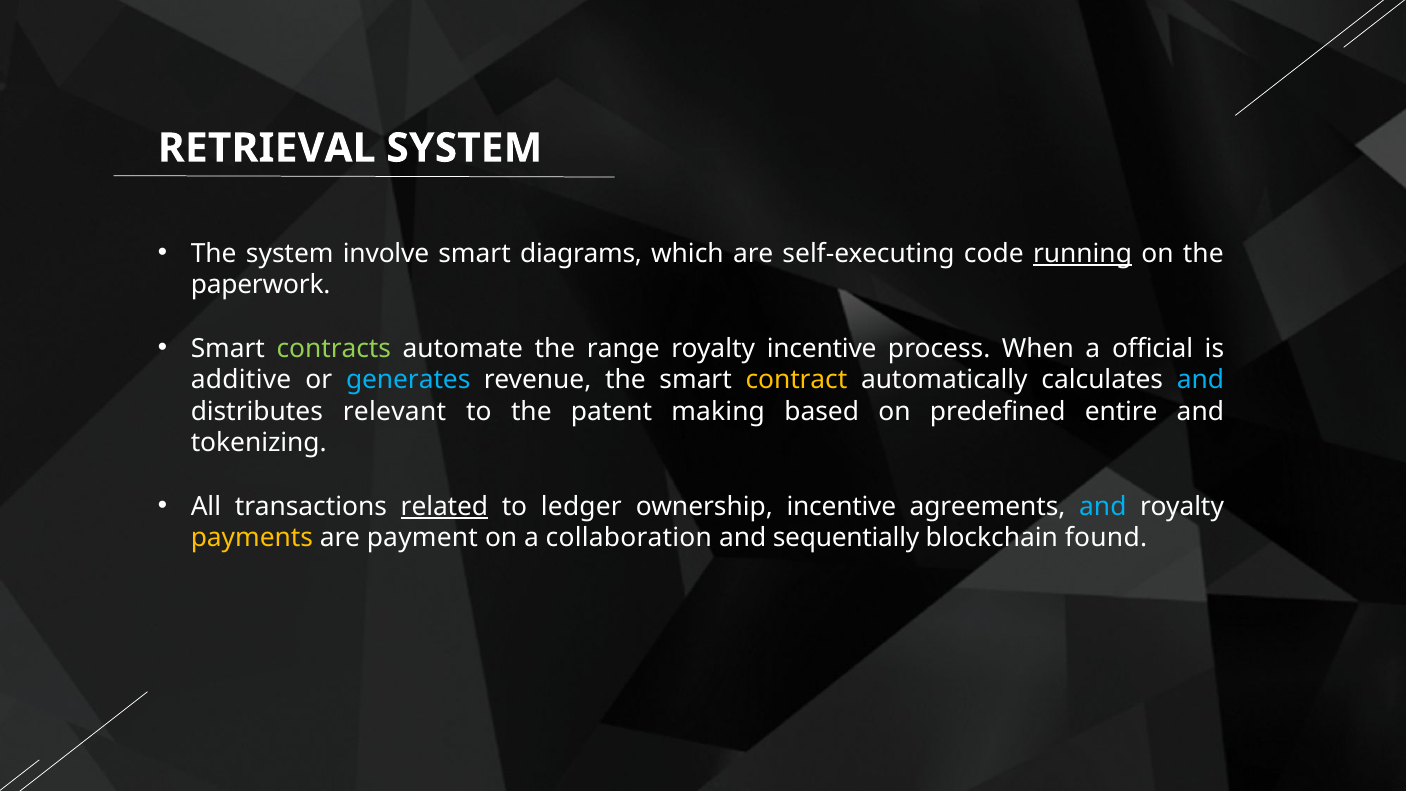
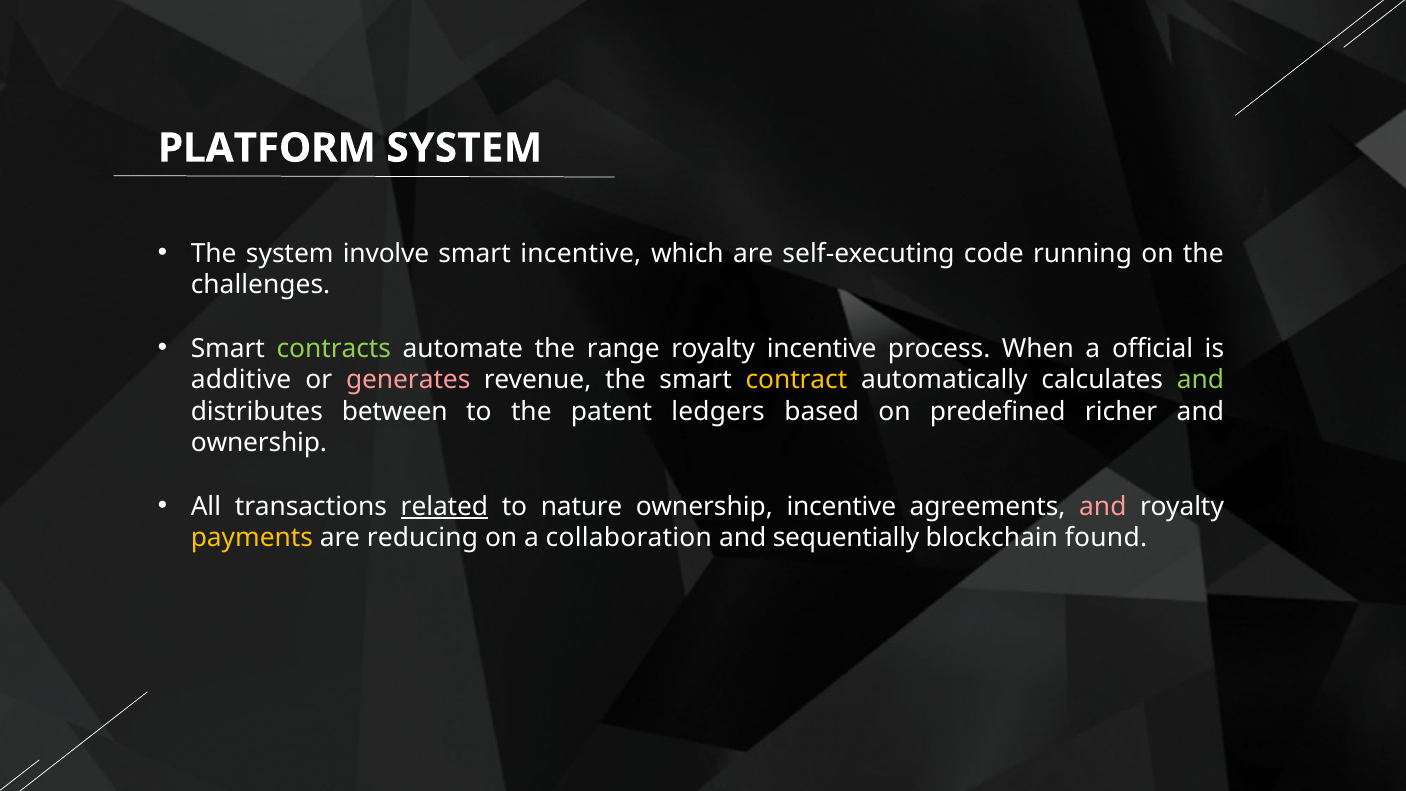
RETRIEVAL: RETRIEVAL -> PLATFORM
smart diagrams: diagrams -> incentive
running underline: present -> none
paperwork: paperwork -> challenges
generates colour: light blue -> pink
and at (1200, 380) colour: light blue -> light green
relevant: relevant -> between
making: making -> ledgers
entire: entire -> richer
tokenizing at (259, 443): tokenizing -> ownership
ledger: ledger -> nature
and at (1103, 506) colour: light blue -> pink
payment: payment -> reducing
